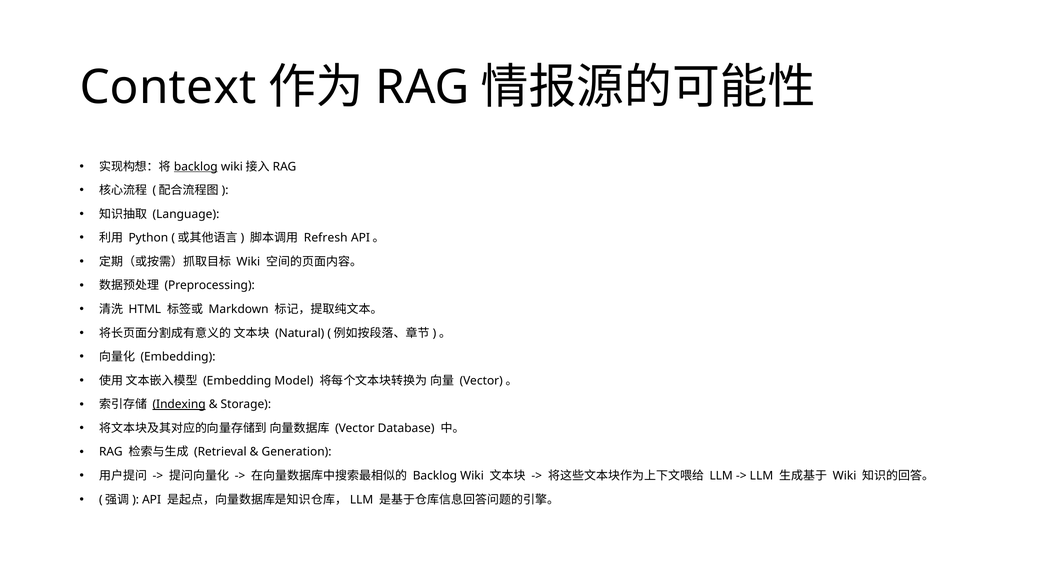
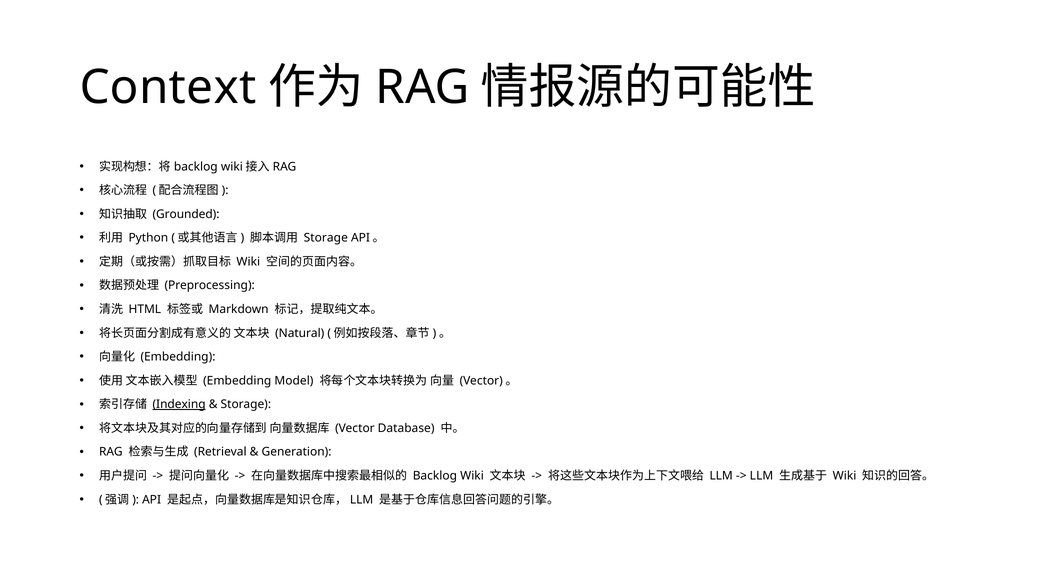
backlog at (196, 166) underline: present -> none
Language: Language -> Grounded
Refresh at (326, 238): Refresh -> Storage
